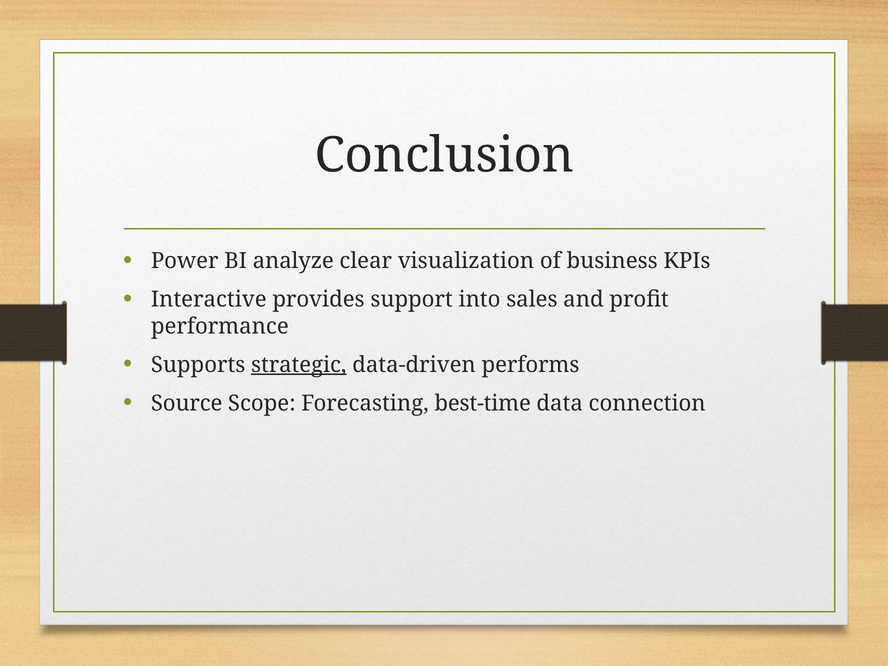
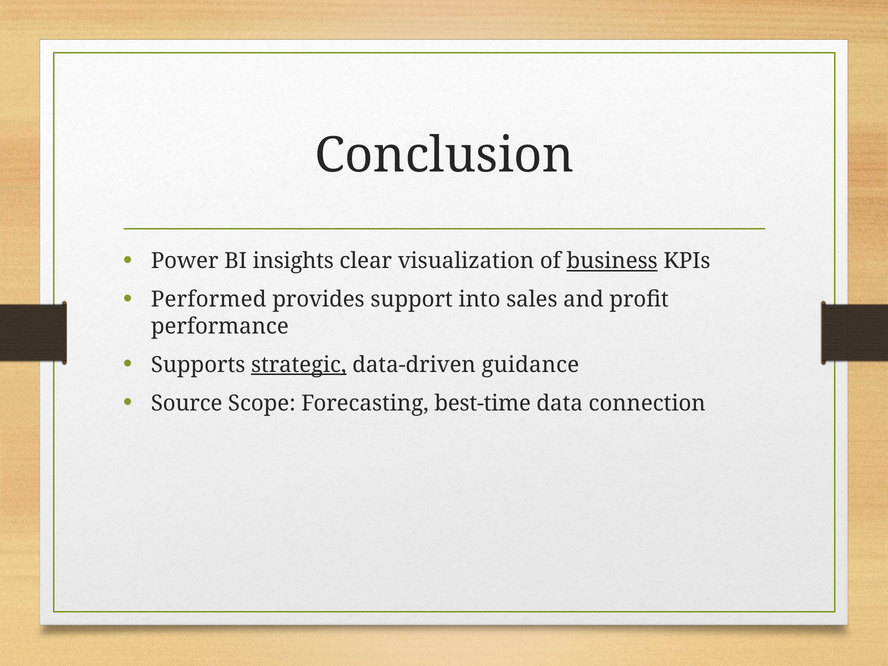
analyze: analyze -> insights
business underline: none -> present
Interactive: Interactive -> Performed
performs: performs -> guidance
